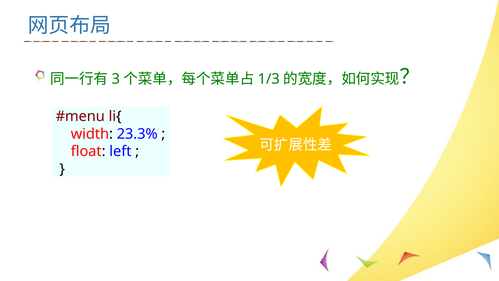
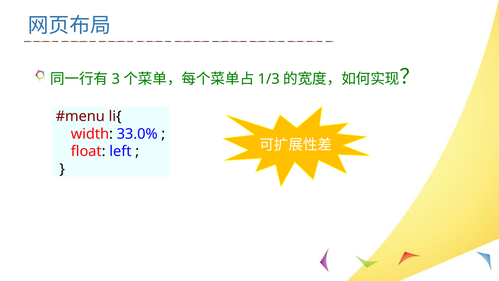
23.3%: 23.3% -> 33.0%
